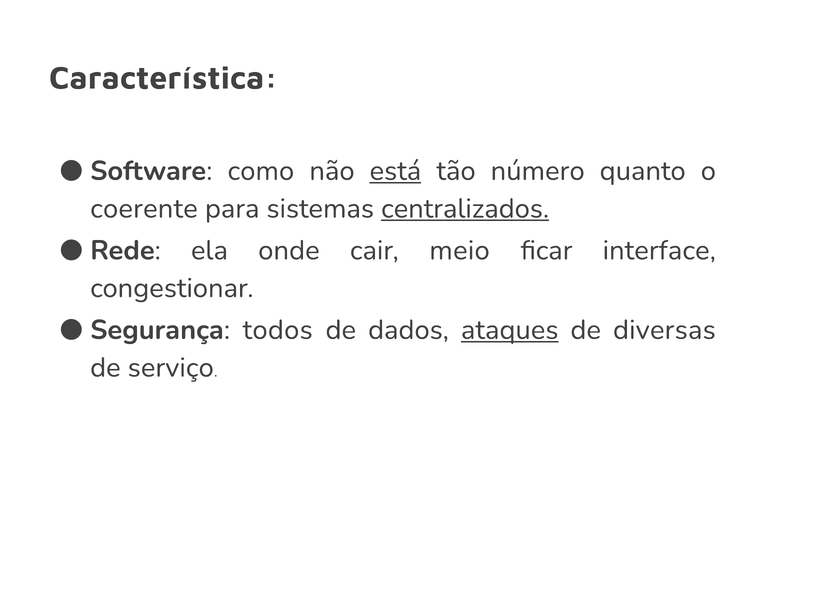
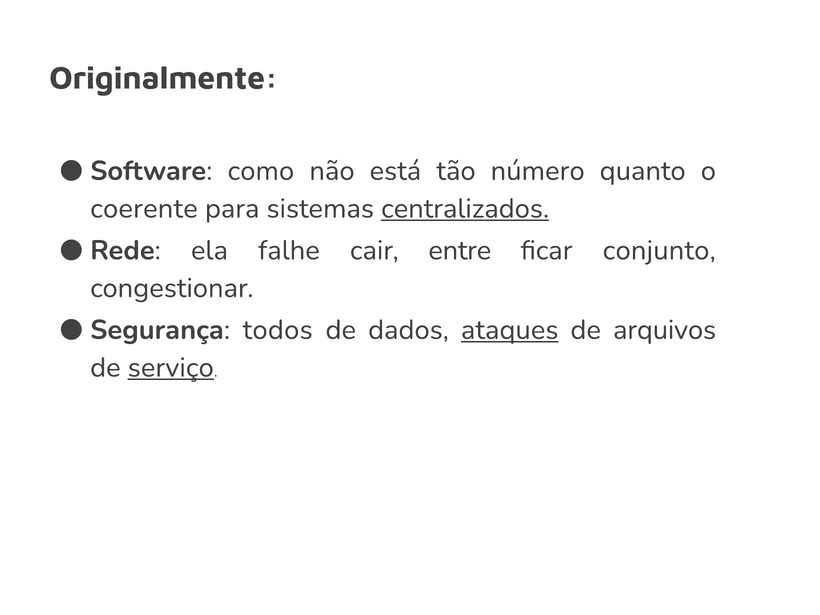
Característica: Característica -> Originalmente
está underline: present -> none
onde: onde -> falhe
meio: meio -> entre
interface: interface -> conjunto
diversas: diversas -> arquivos
serviço underline: none -> present
